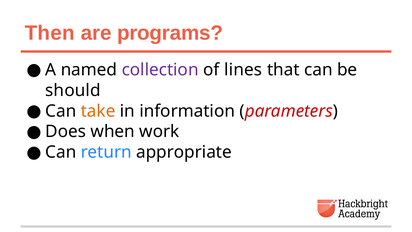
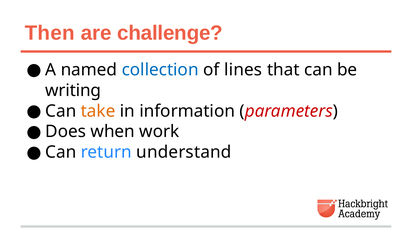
programs: programs -> challenge
collection colour: purple -> blue
should: should -> writing
appropriate: appropriate -> understand
